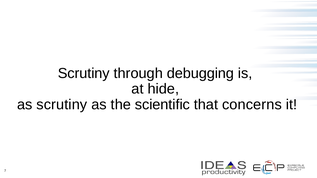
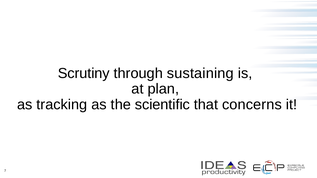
debugging: debugging -> sustaining
hide: hide -> plan
as scrutiny: scrutiny -> tracking
